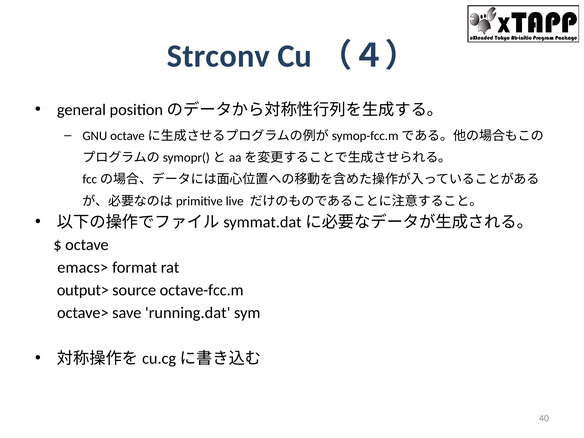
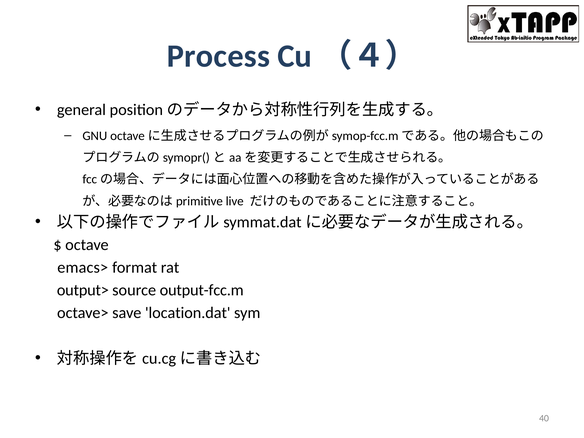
Strconv: Strconv -> Process
octave-fcc.m: octave-fcc.m -> output-fcc.m
running.dat: running.dat -> location.dat
